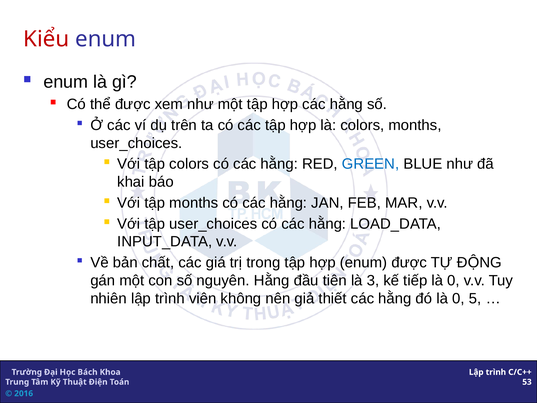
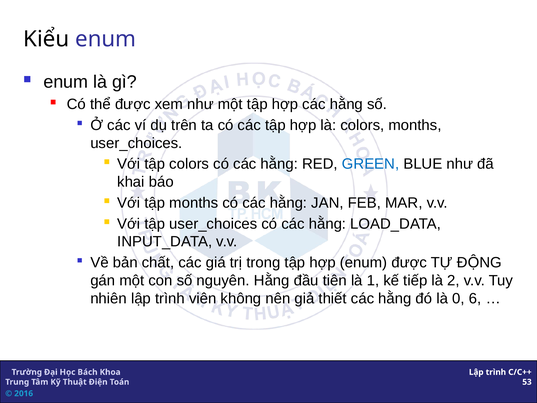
Kiểu colour: red -> black
3: 3 -> 1
tiếp là 0: 0 -> 2
5: 5 -> 6
